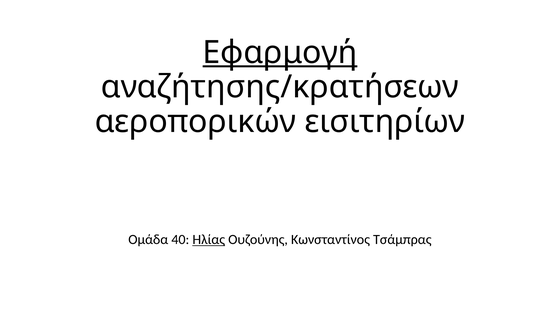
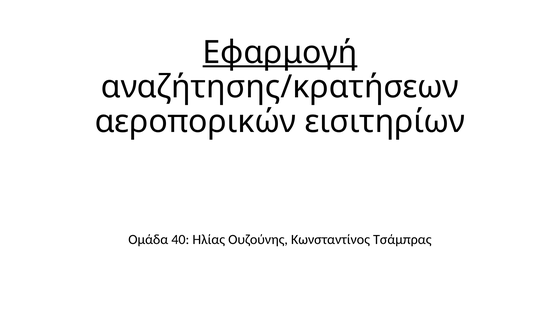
Ηλίας underline: present -> none
